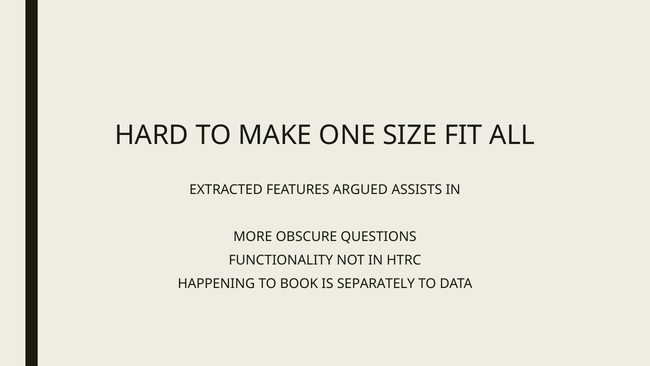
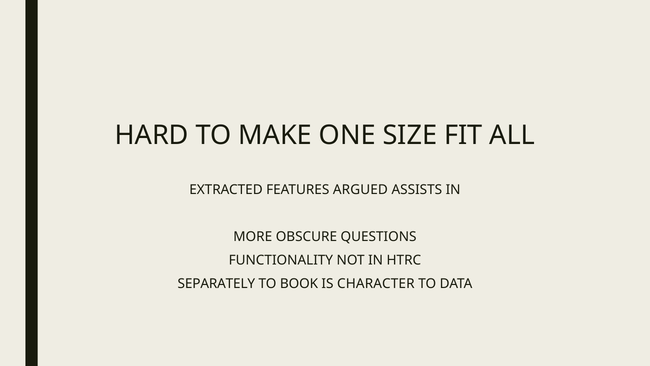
HAPPENING: HAPPENING -> SEPARATELY
SEPARATELY: SEPARATELY -> CHARACTER
